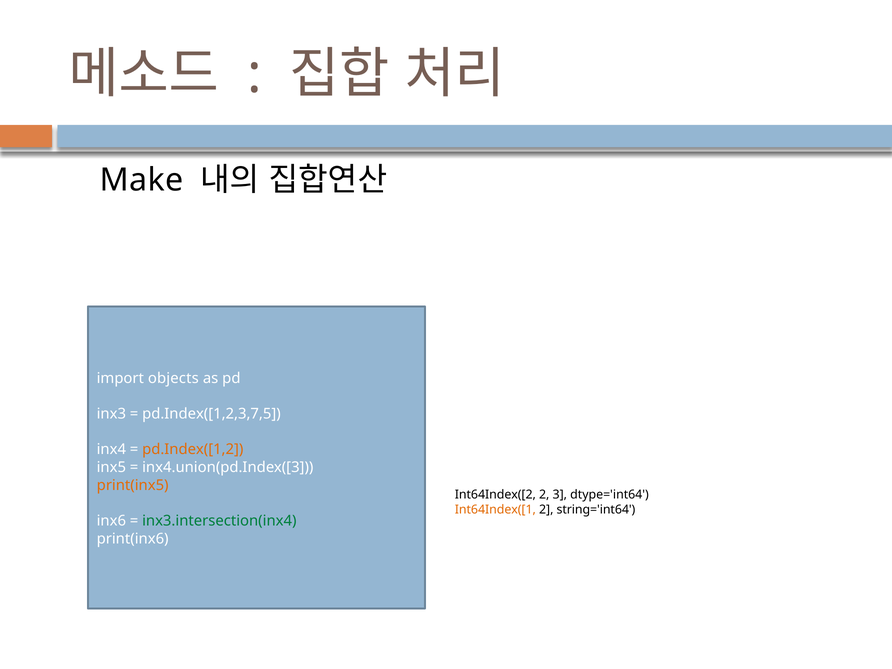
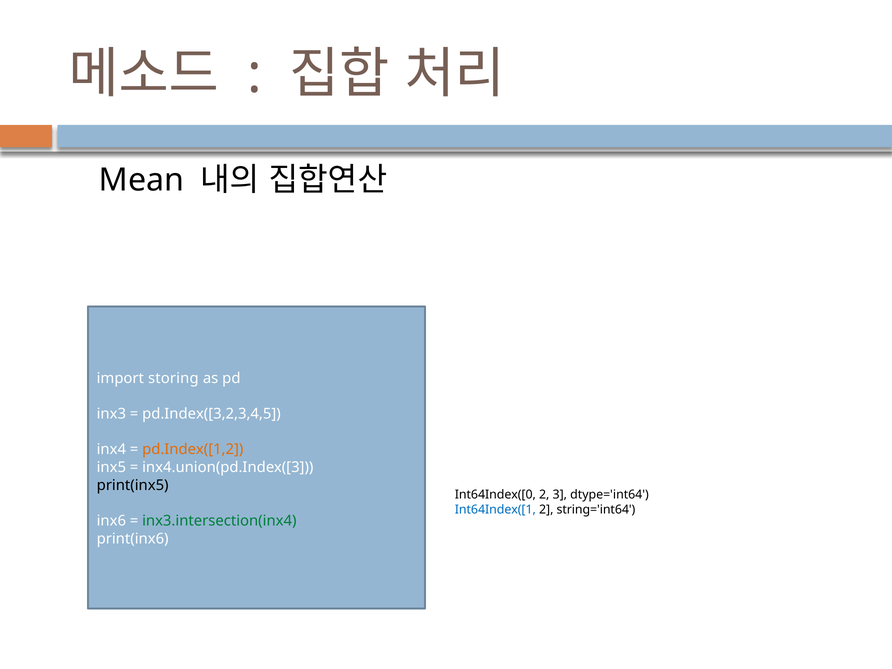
Make: Make -> Mean
objects: objects -> storing
pd.Index([1,2,3,7,5: pd.Index([1,2,3,7,5 -> pd.Index([3,2,3,4,5
print(inx5 colour: orange -> black
Int64Index([2: Int64Index([2 -> Int64Index([0
Int64Index([1 colour: orange -> blue
